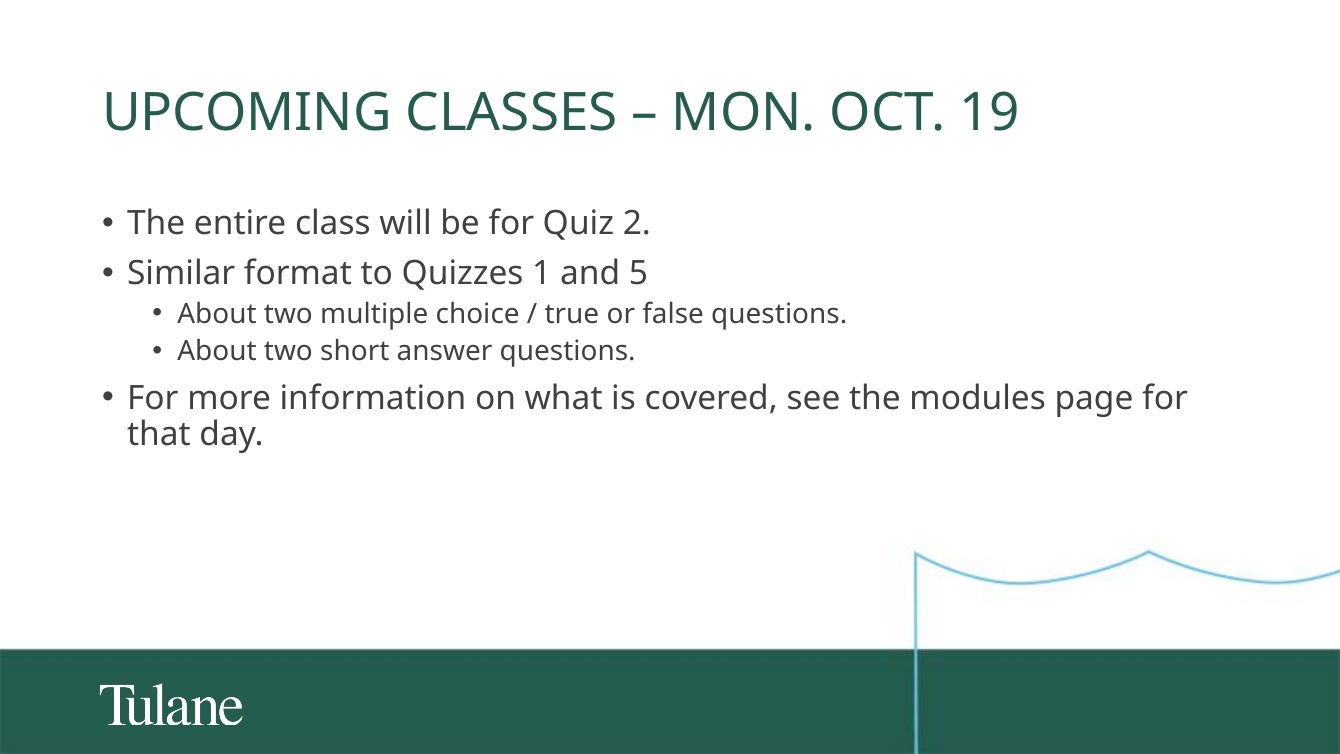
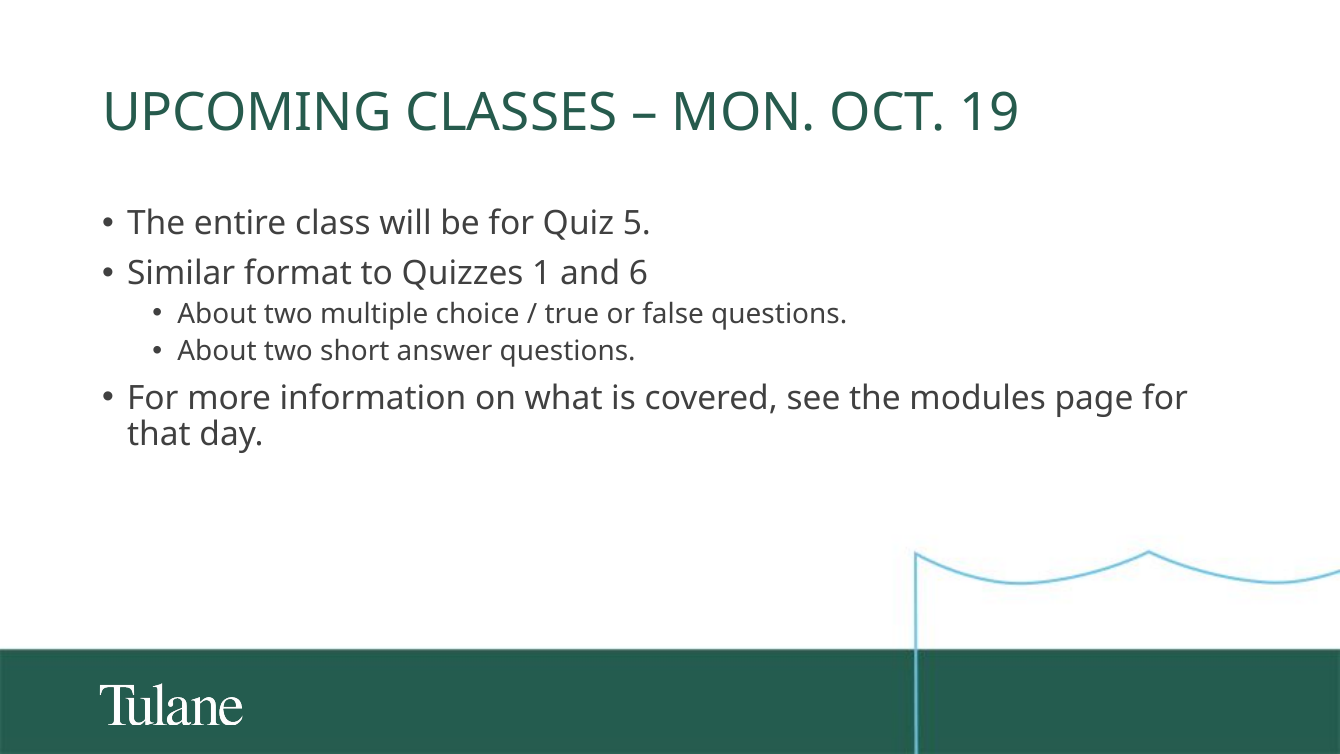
2: 2 -> 5
5: 5 -> 6
